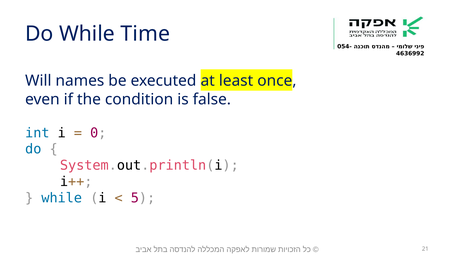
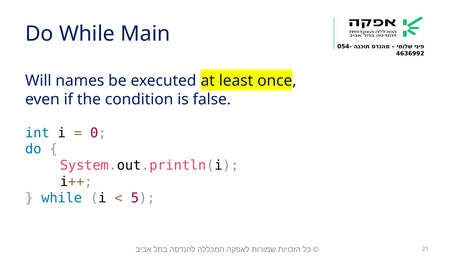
Time: Time -> Main
